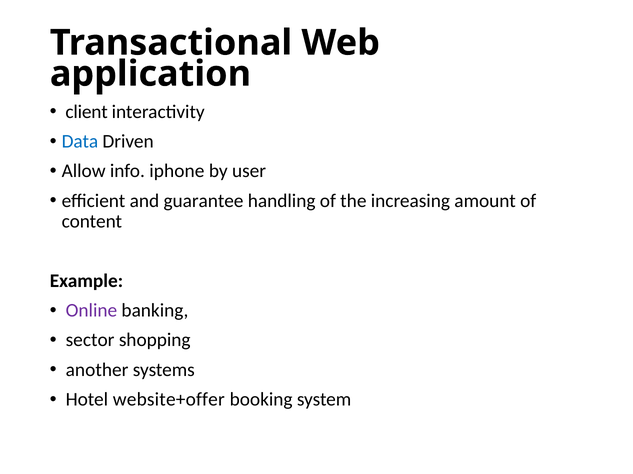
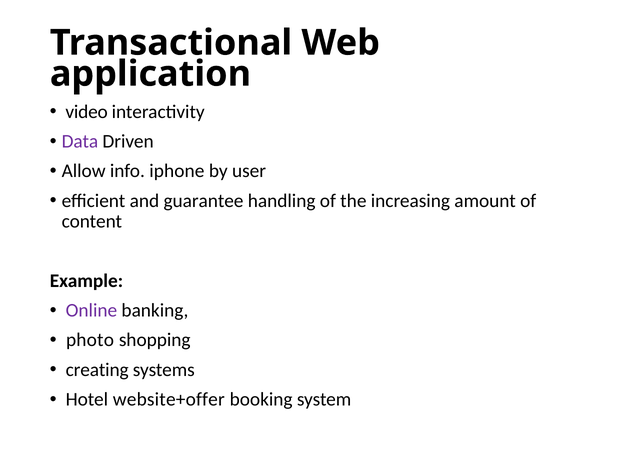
client: client -> video
Data colour: blue -> purple
sector: sector -> photo
another: another -> creating
